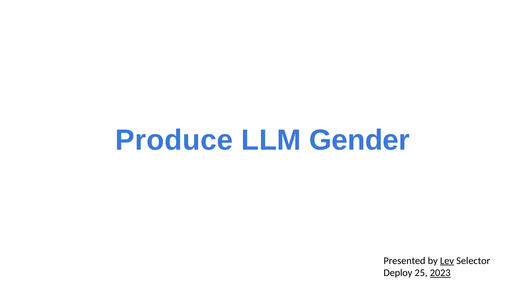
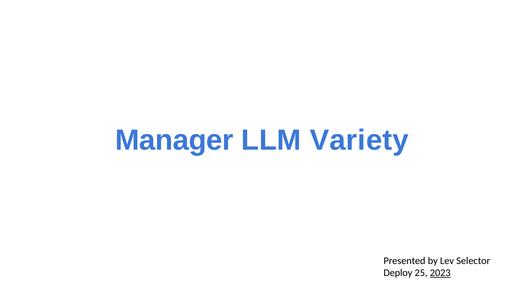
Produce: Produce -> Manager
Gender: Gender -> Variety
Lev underline: present -> none
